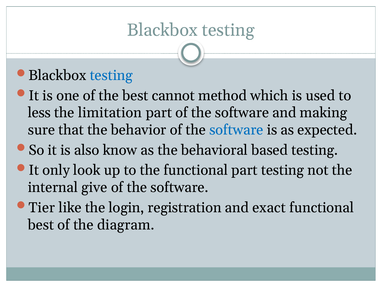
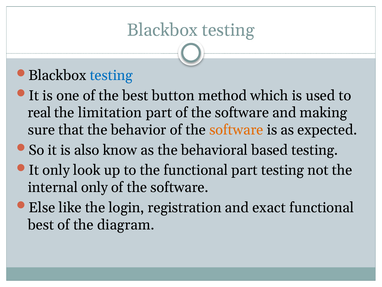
cannot: cannot -> button
less: less -> real
software at (236, 130) colour: blue -> orange
internal give: give -> only
Tier: Tier -> Else
